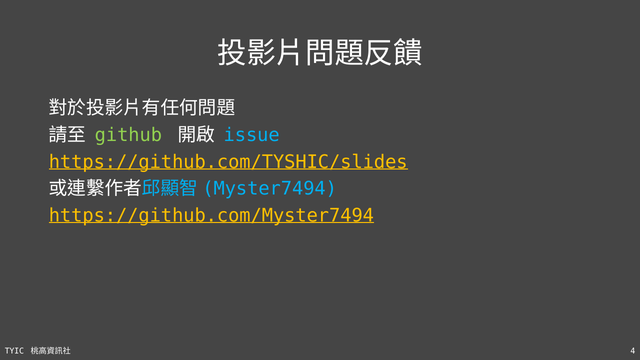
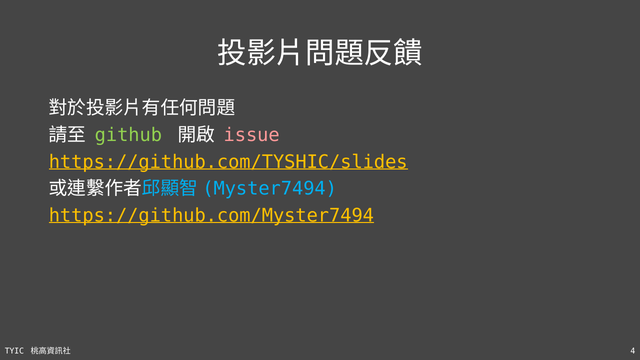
issue colour: light blue -> pink
